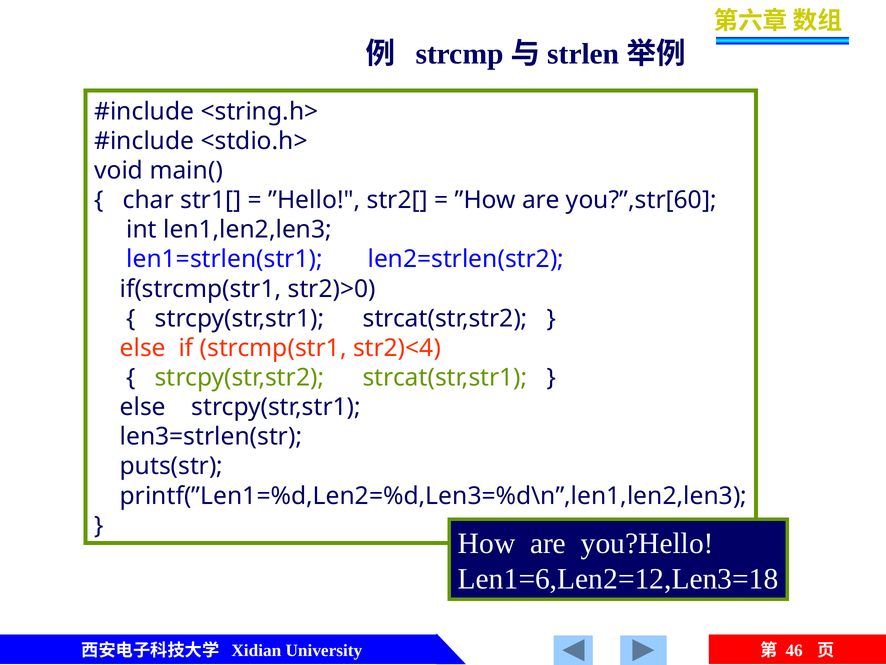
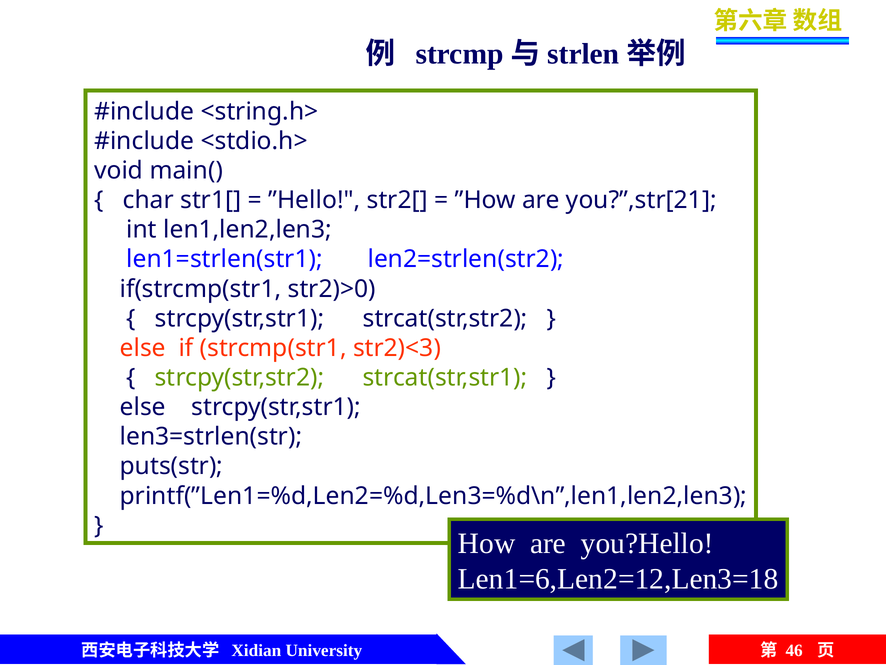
you?”,str[60: you?”,str[60 -> you?”,str[21
str2)<4: str2)<4 -> str2)<3
